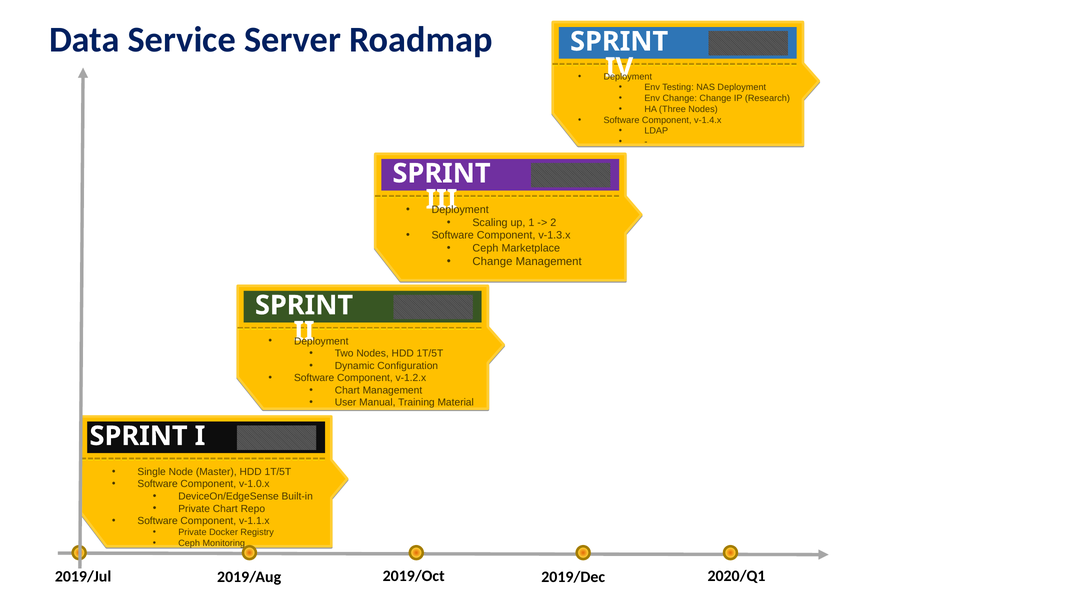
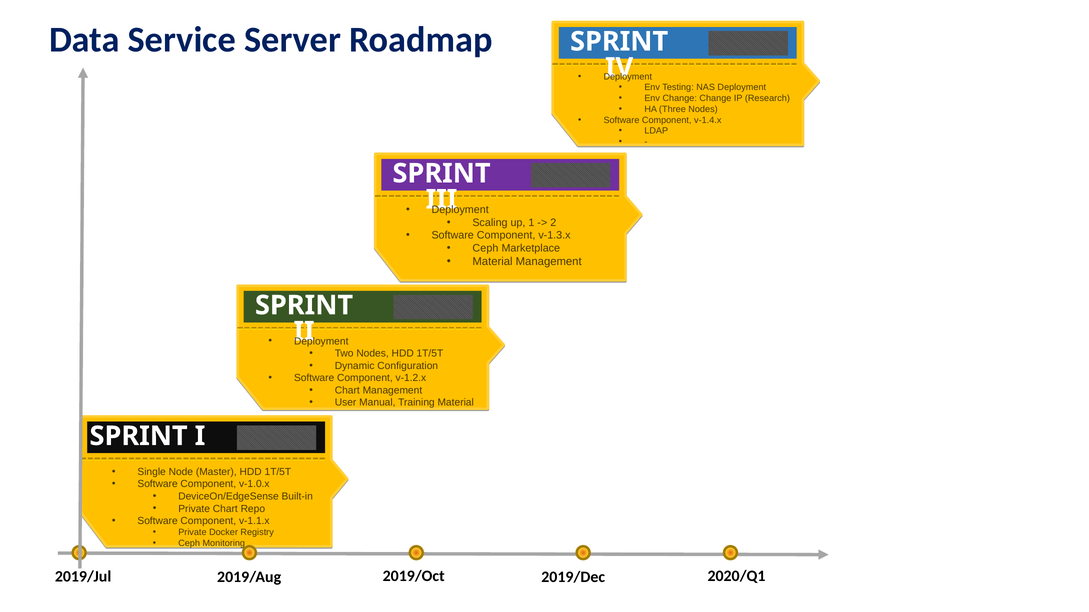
Change at (492, 262): Change -> Material
